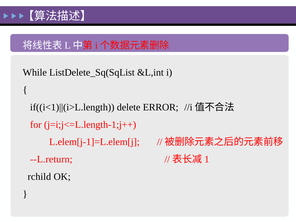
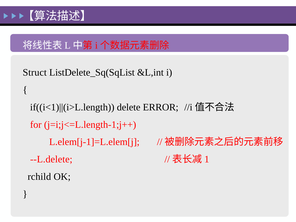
While: While -> Struct
--L.return: --L.return -> --L.delete
